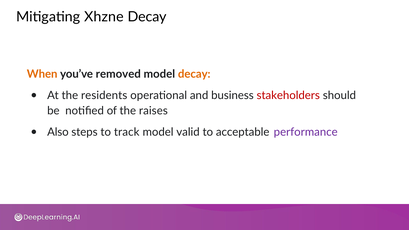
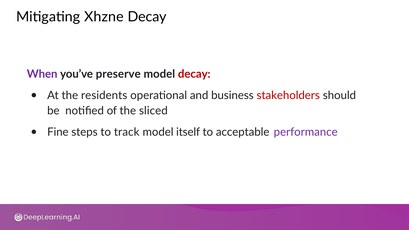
When colour: orange -> purple
removed: removed -> preserve
decay at (194, 74) colour: orange -> red
raises: raises -> sliced
Also: Also -> Fine
valid: valid -> itself
